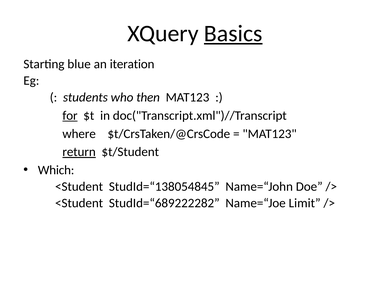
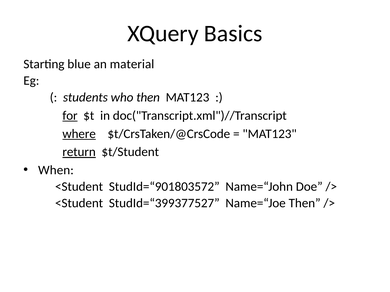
Basics underline: present -> none
iteration: iteration -> material
where underline: none -> present
Which: Which -> When
StudId=“138054845: StudId=“138054845 -> StudId=“901803572
StudId=“689222282: StudId=“689222282 -> StudId=“399377527
Name=“Joe Limit: Limit -> Then
